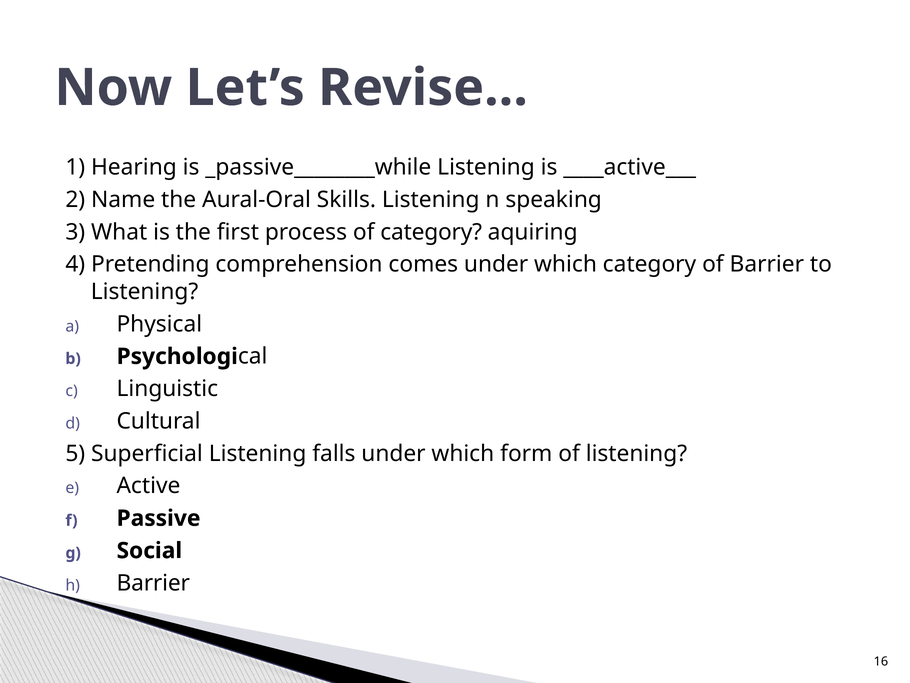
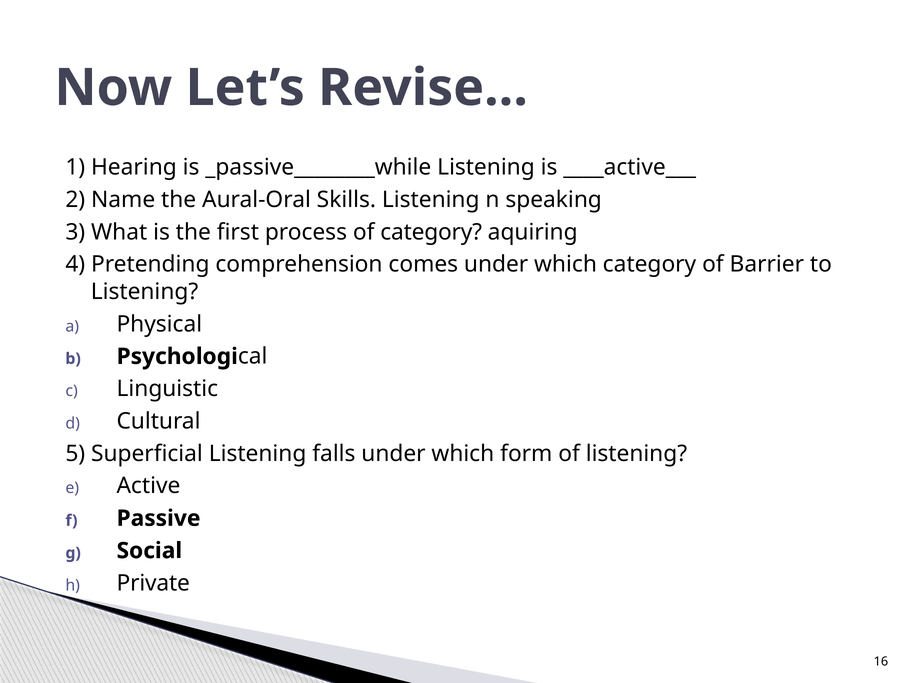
Barrier at (153, 583): Barrier -> Private
